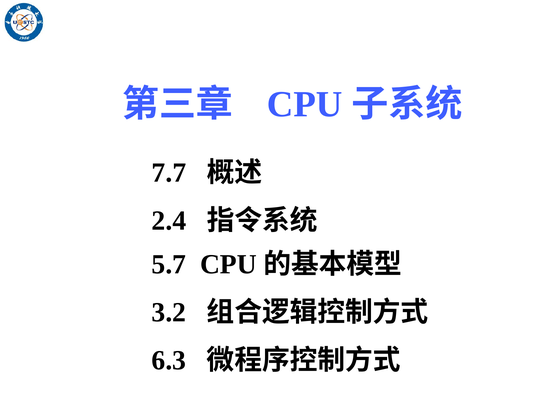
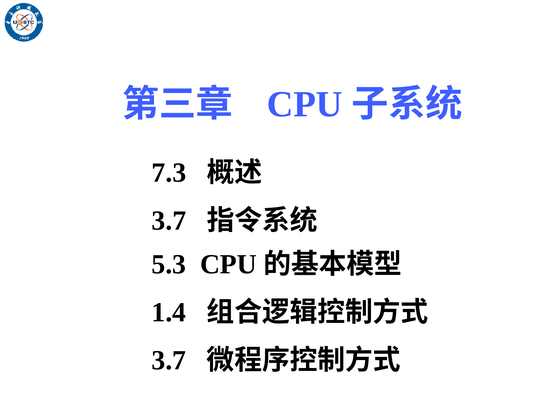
7.7: 7.7 -> 7.3
2.4 at (169, 220): 2.4 -> 3.7
5.7: 5.7 -> 5.3
3.2: 3.2 -> 1.4
6.3 at (169, 360): 6.3 -> 3.7
